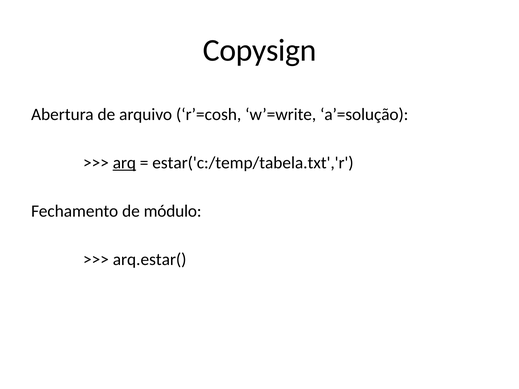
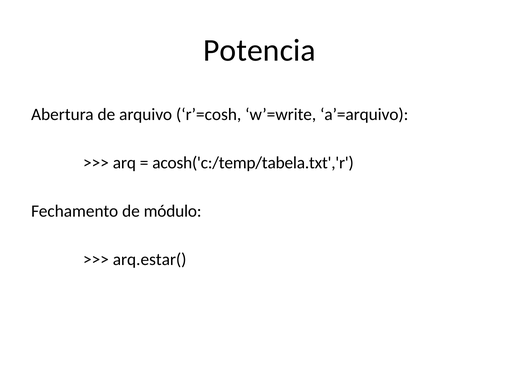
Copysign: Copysign -> Potencia
a’=solução: a’=solução -> a’=arquivo
arq underline: present -> none
estar('c:/temp/tabela.txt','r: estar('c:/temp/tabela.txt','r -> acosh('c:/temp/tabela.txt','r
